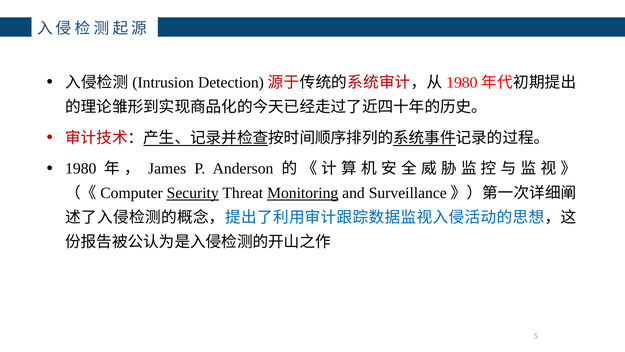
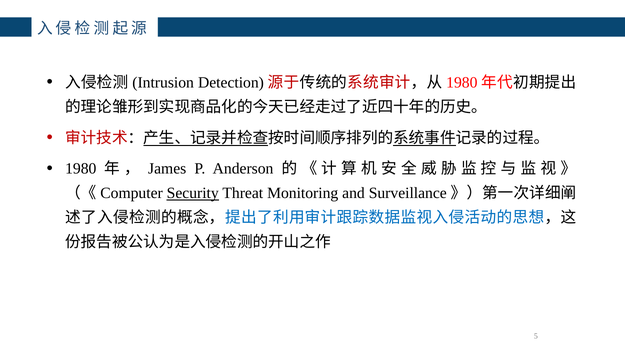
Monitoring underline: present -> none
